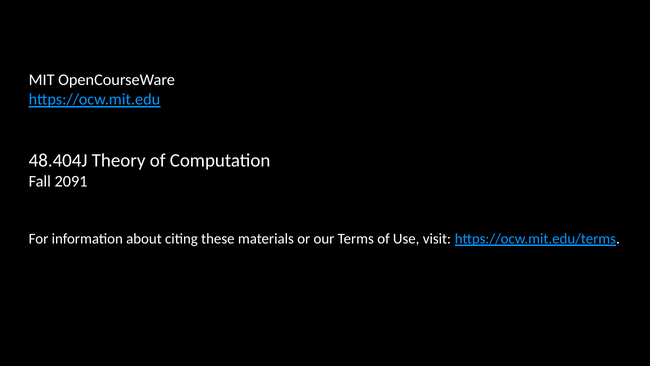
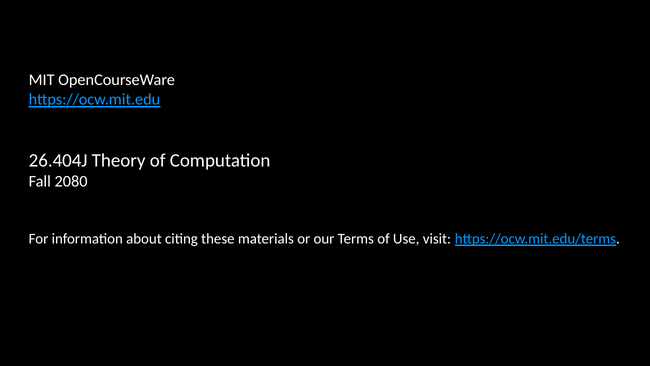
48.404J: 48.404J -> 26.404J
2091: 2091 -> 2080
